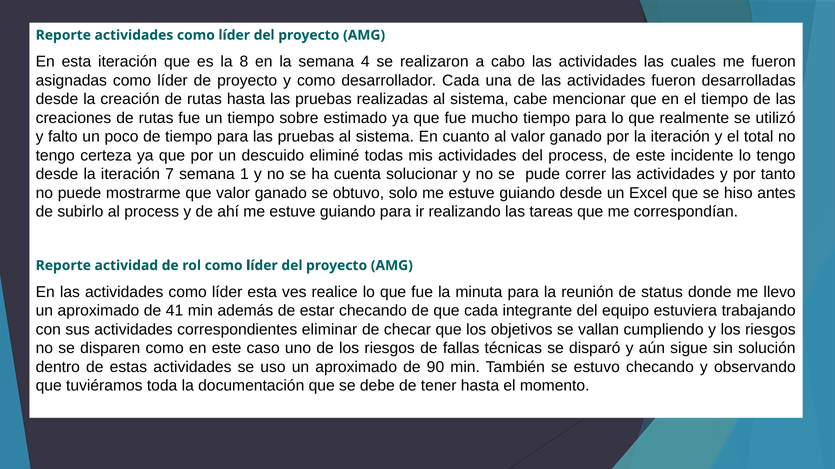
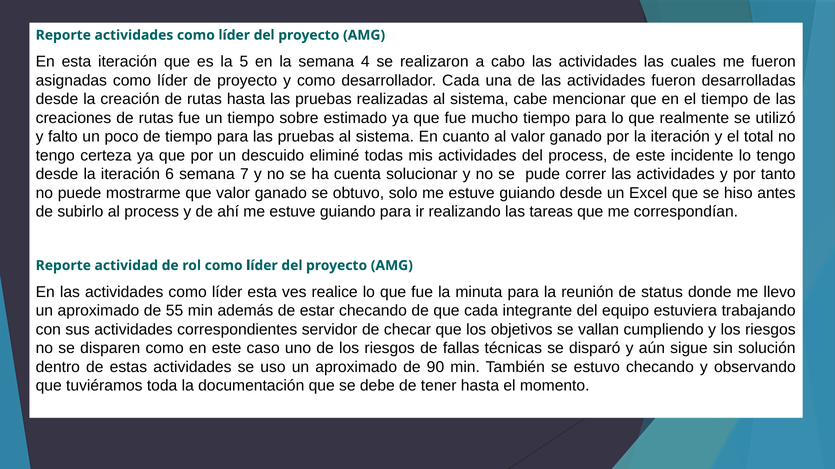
8: 8 -> 5
7: 7 -> 6
1: 1 -> 7
41: 41 -> 55
eliminar: eliminar -> servidor
